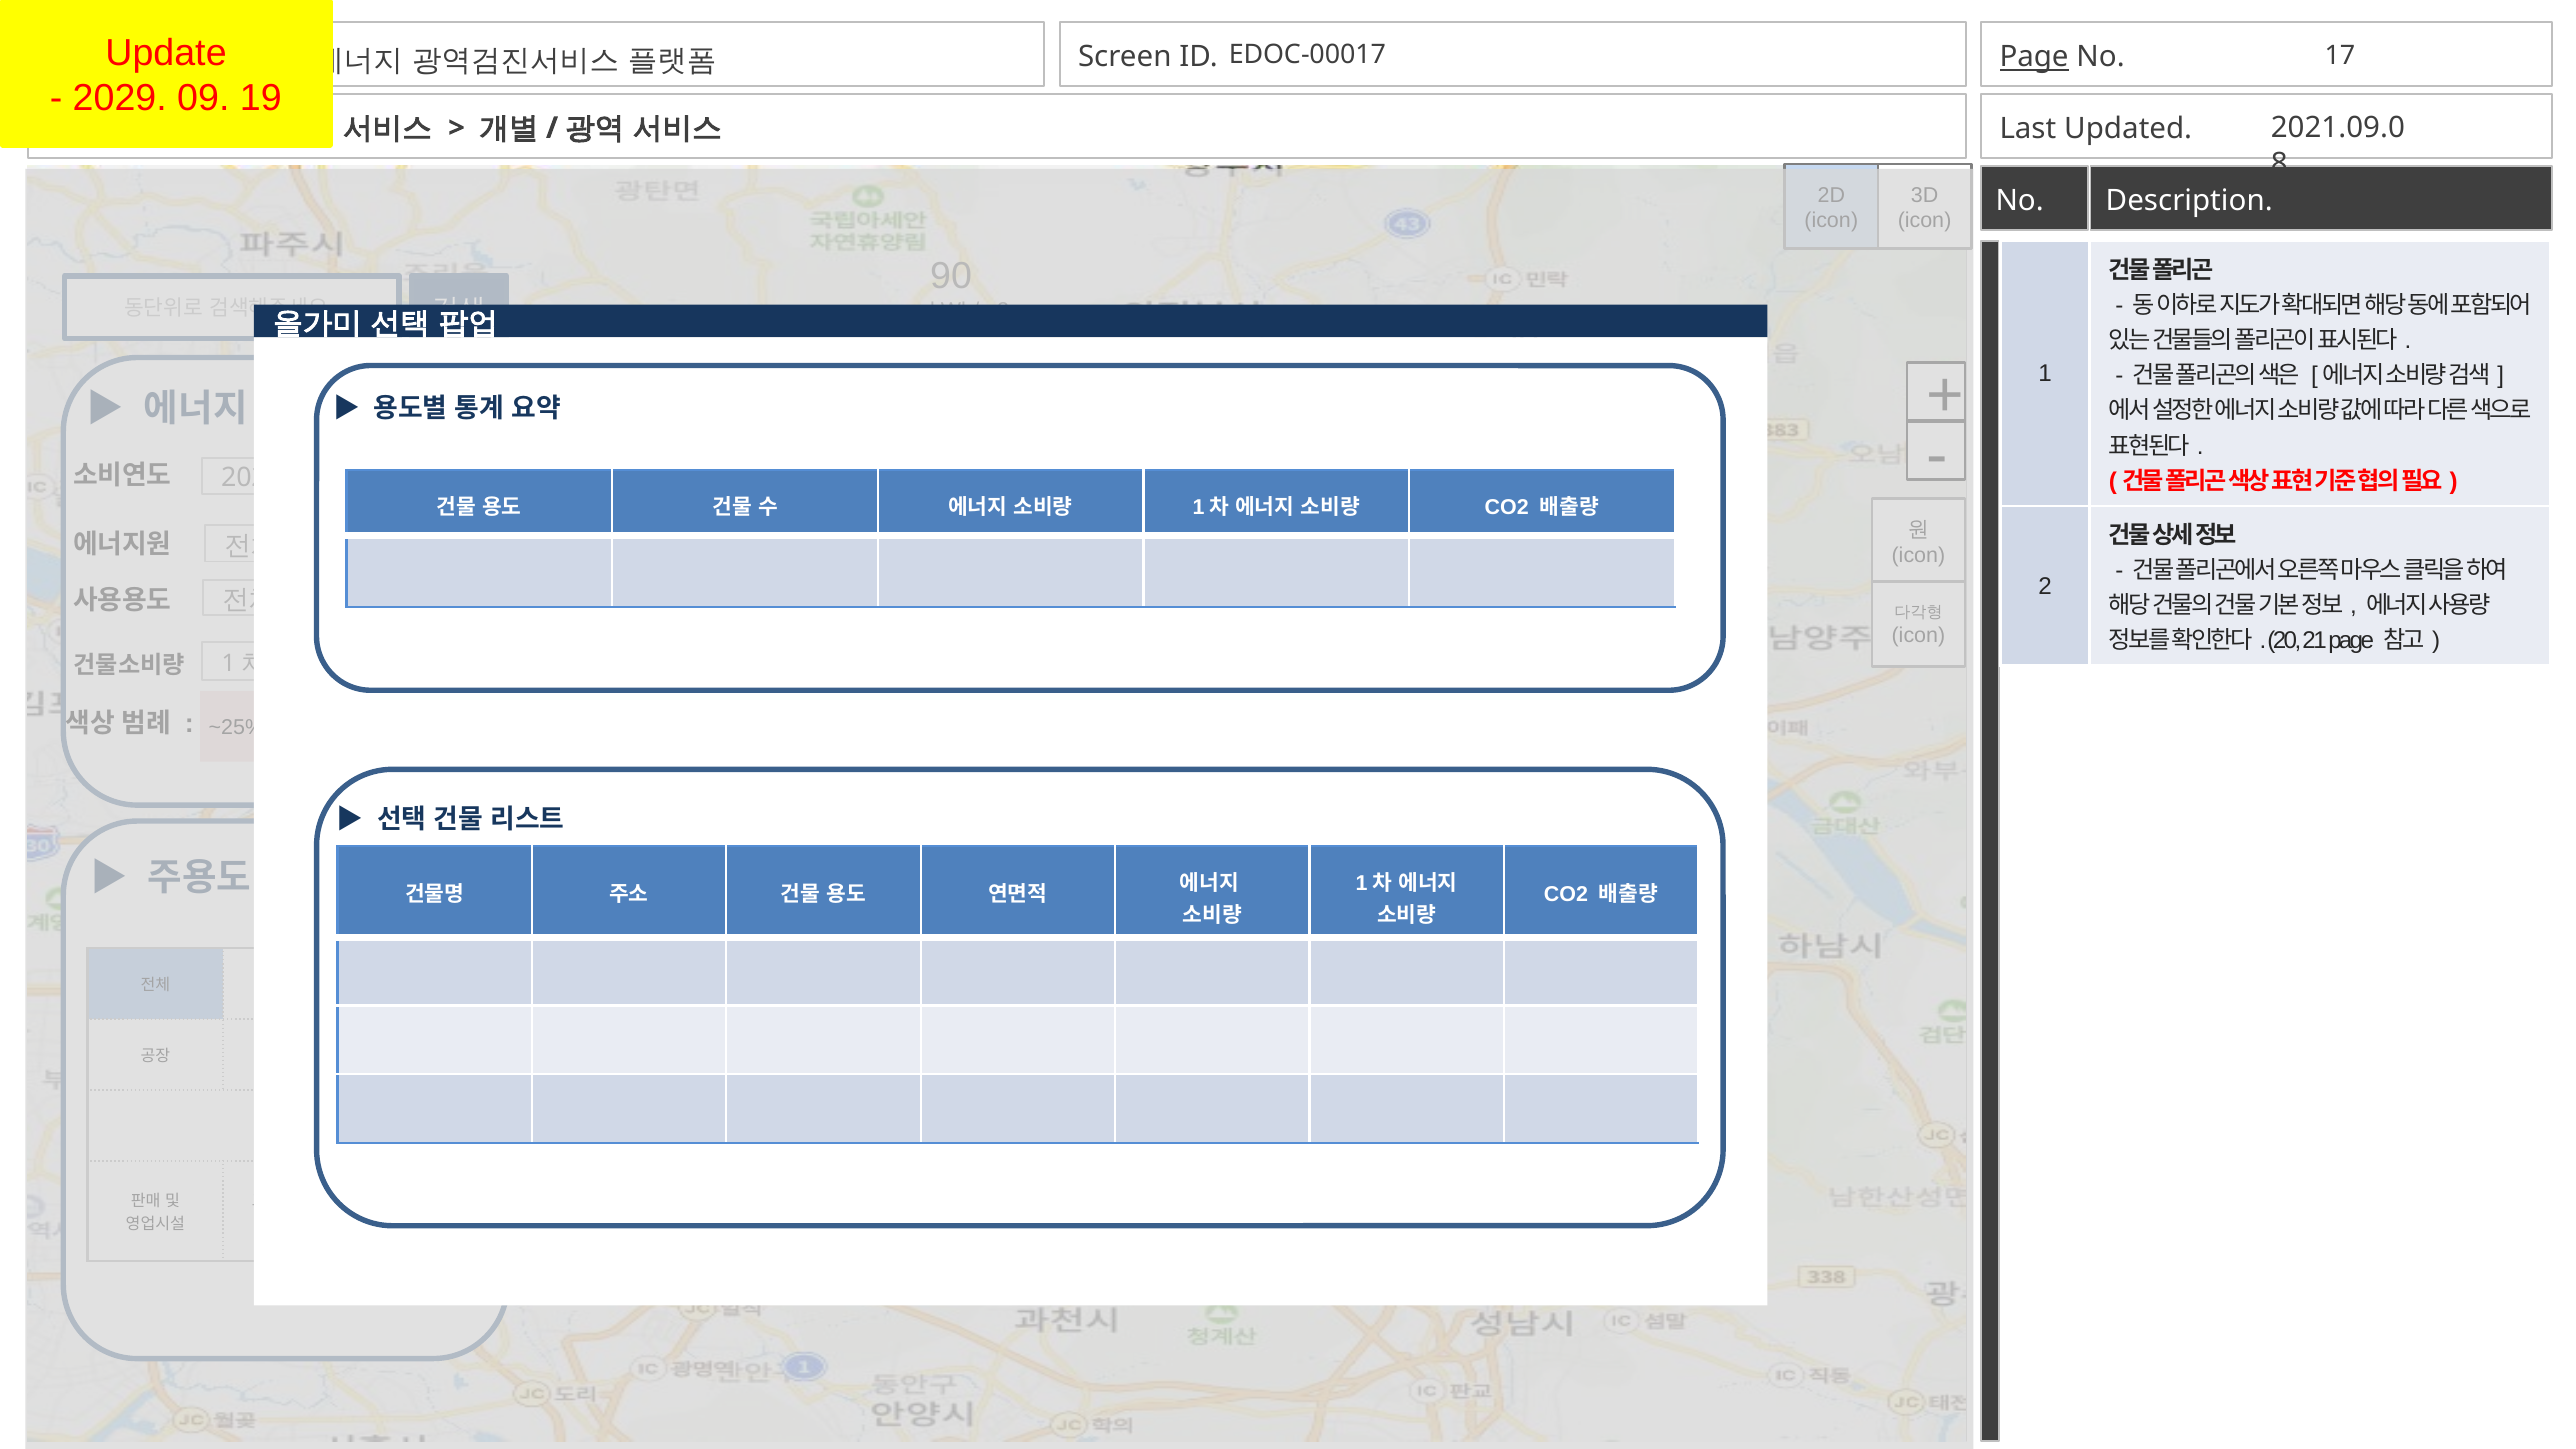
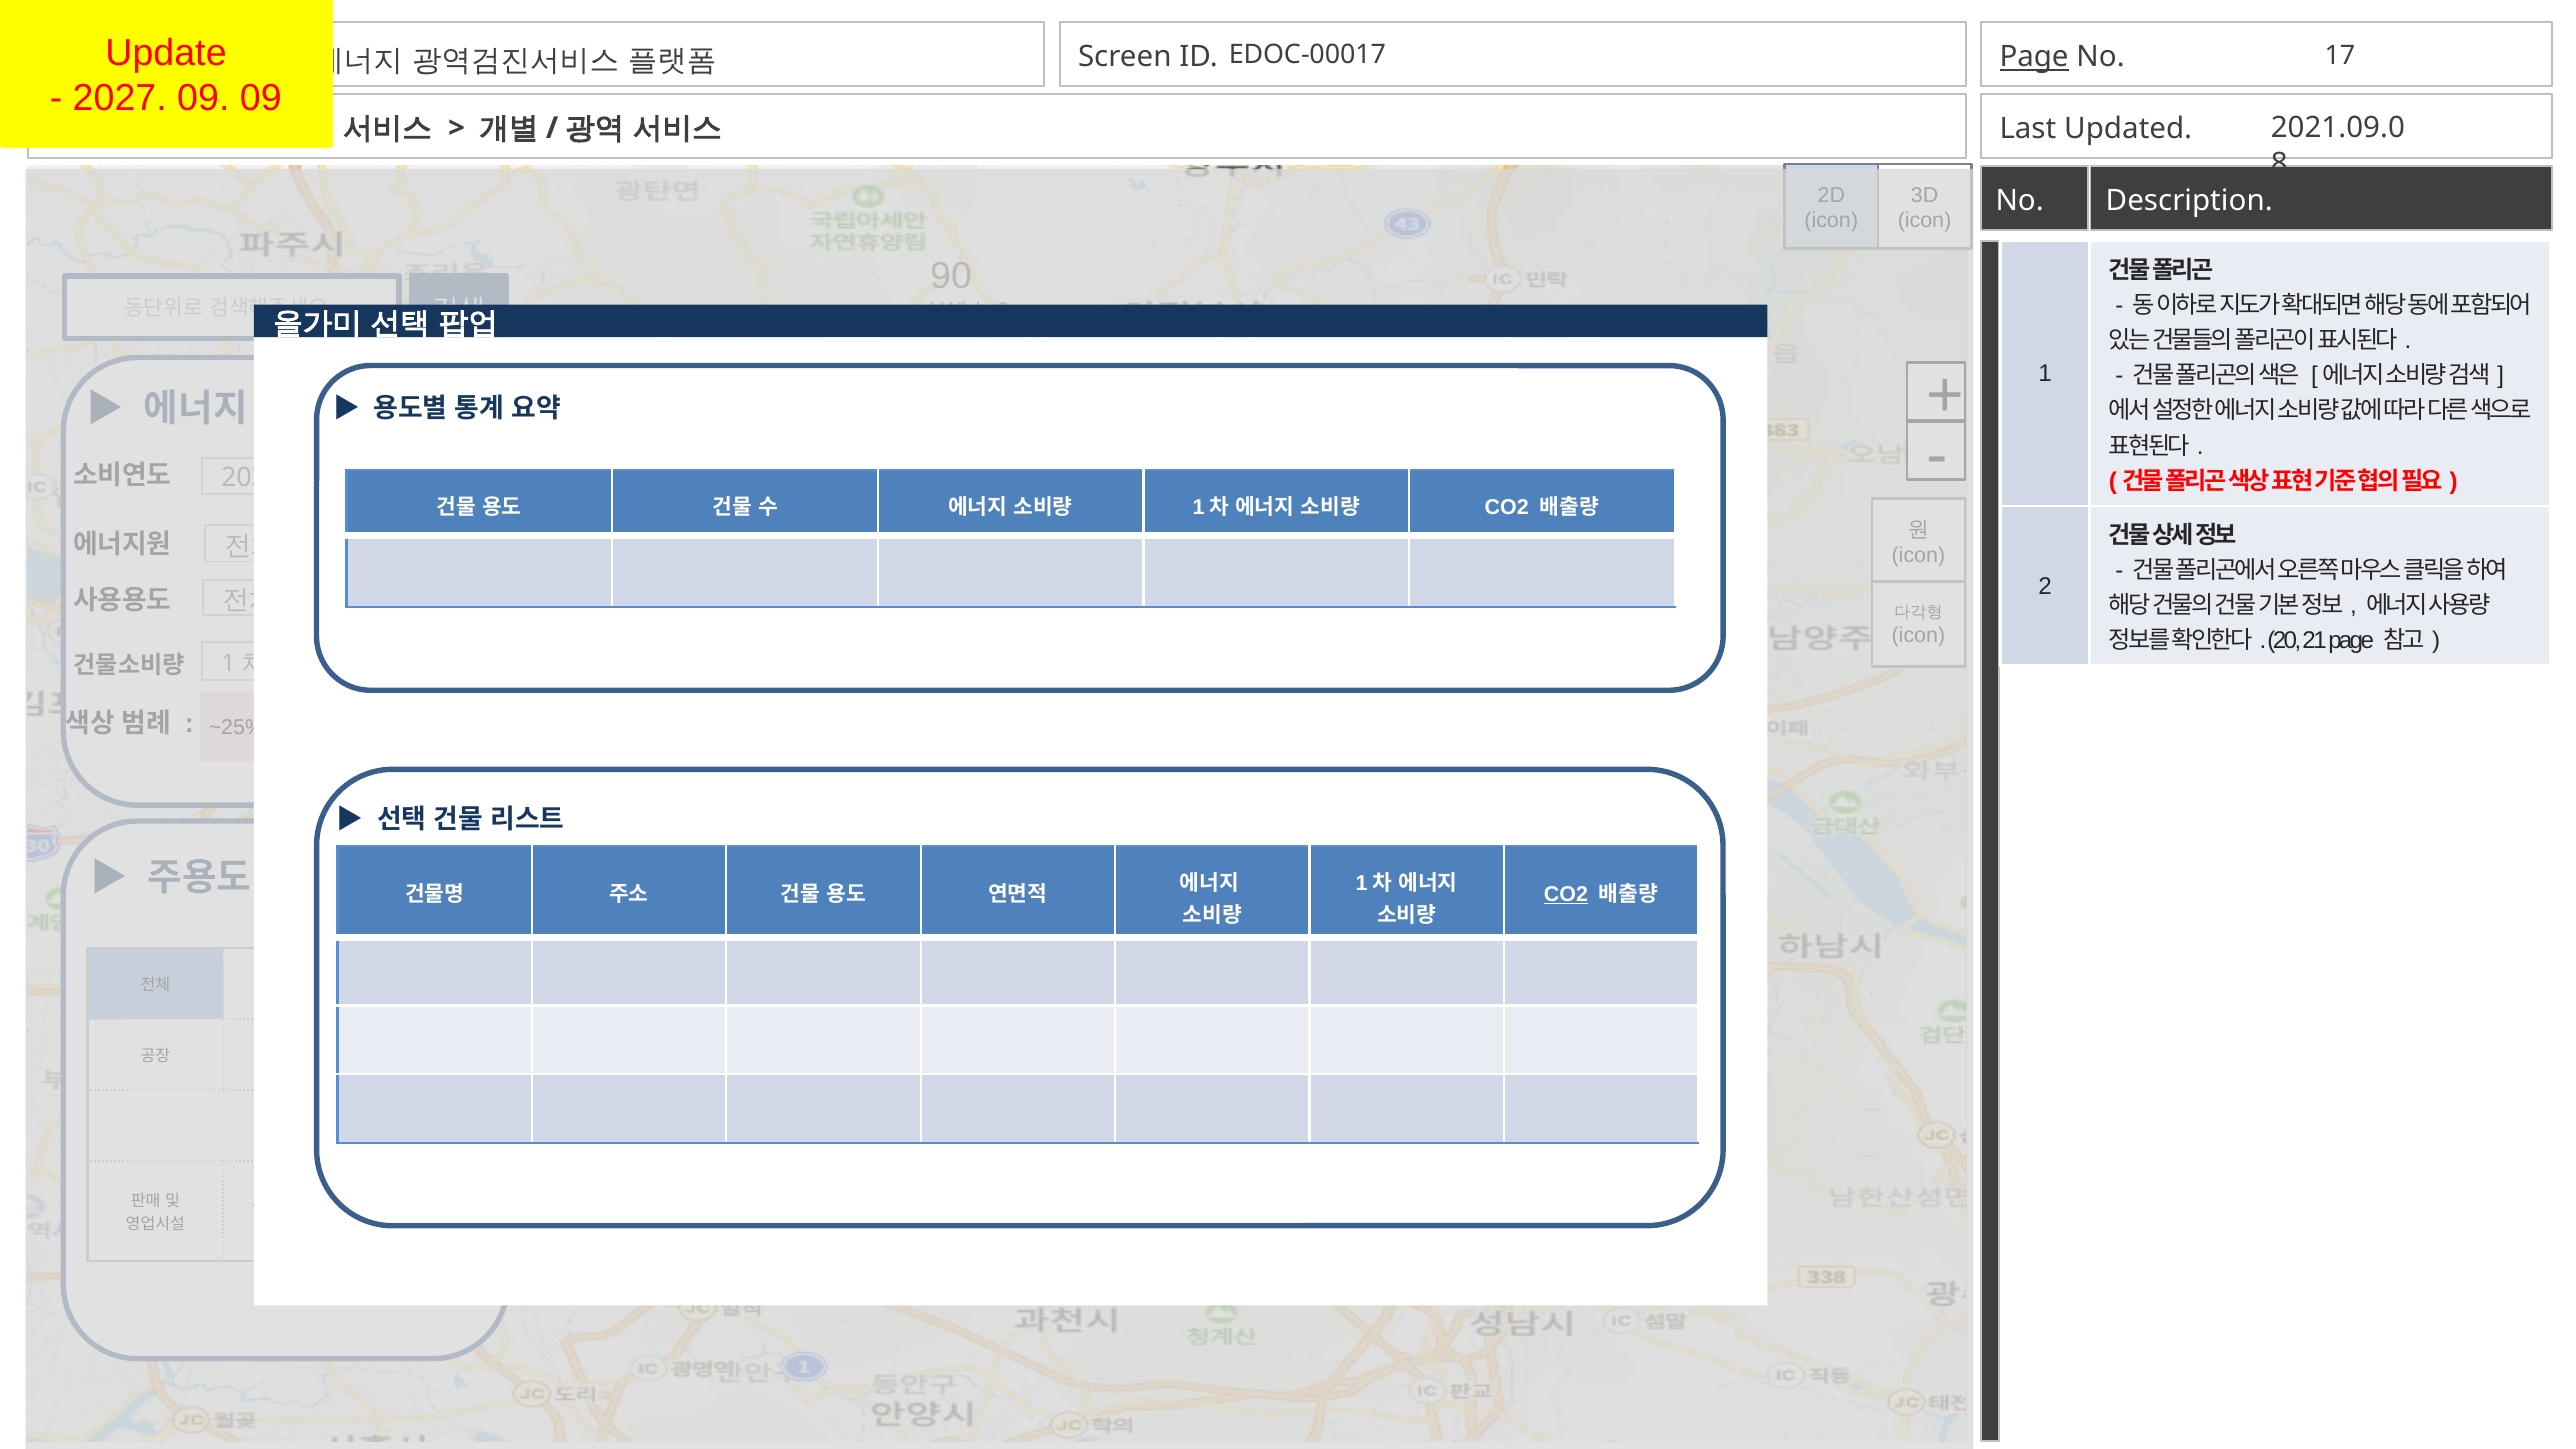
2029: 2029 -> 2027
09 19: 19 -> 09
CO2 at (1566, 894) underline: none -> present
